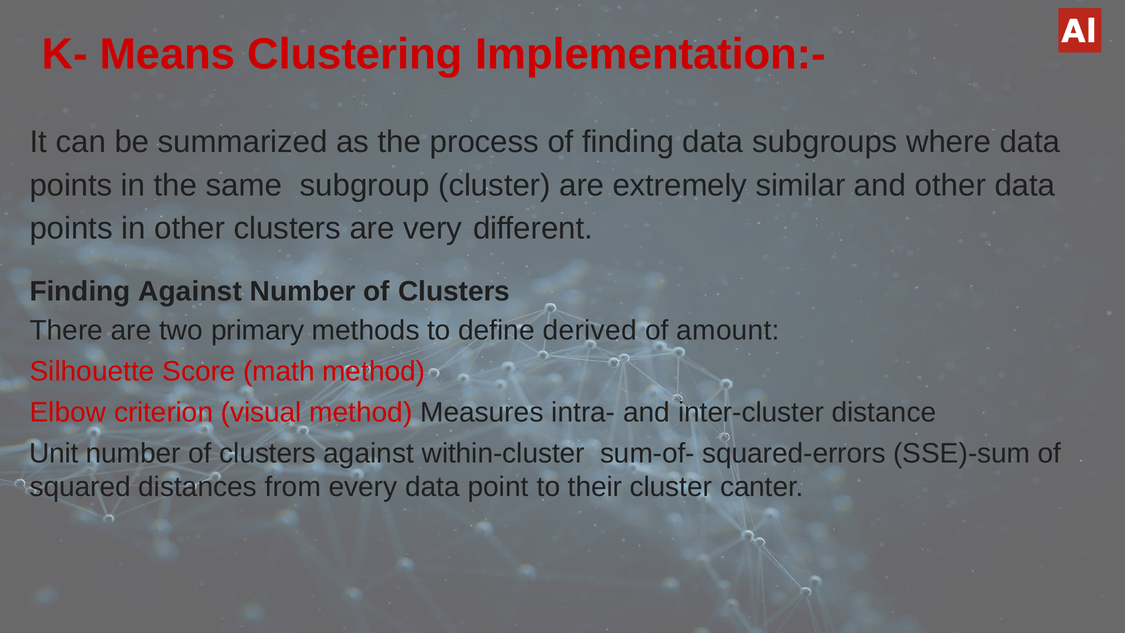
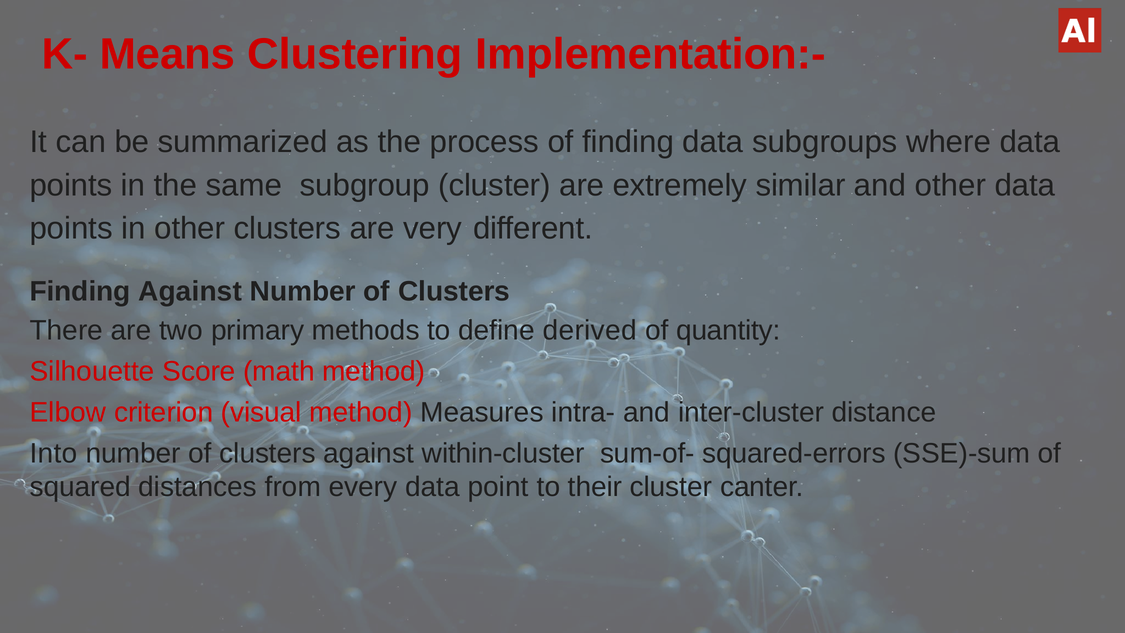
amount: amount -> quantity
Unit: Unit -> Into
